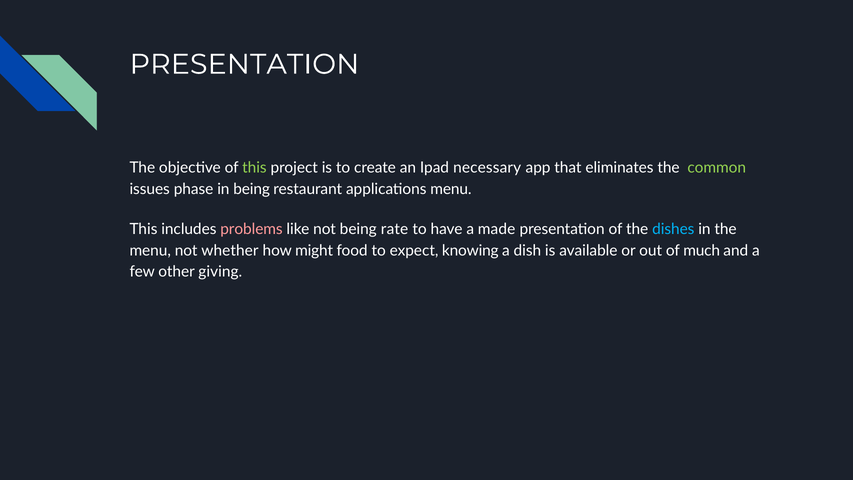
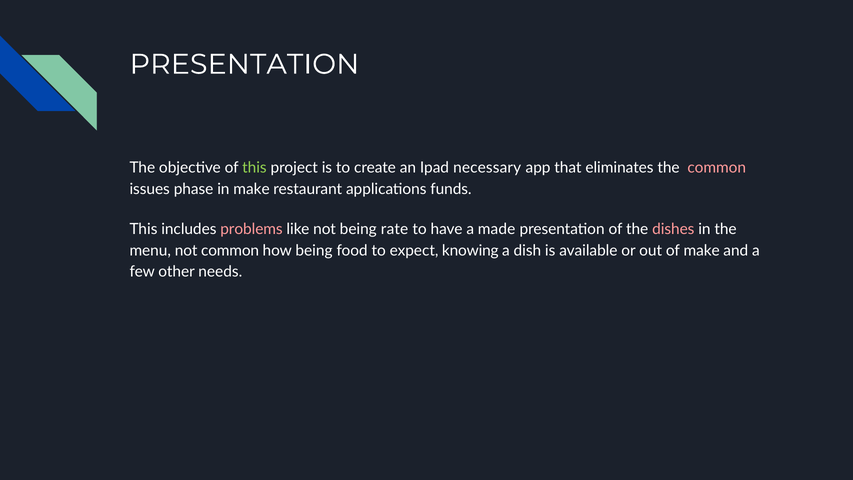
common at (717, 168) colour: light green -> pink
in being: being -> make
applications menu: menu -> funds
dishes colour: light blue -> pink
not whether: whether -> common
how might: might -> being
of much: much -> make
giving: giving -> needs
